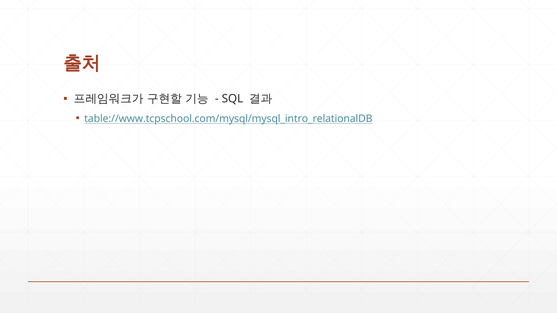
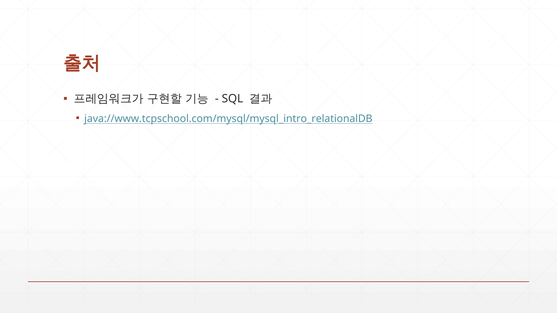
table://www.tcpschool.com/mysql/mysql_intro_relationalDB: table://www.tcpschool.com/mysql/mysql_intro_relationalDB -> java://www.tcpschool.com/mysql/mysql_intro_relationalDB
